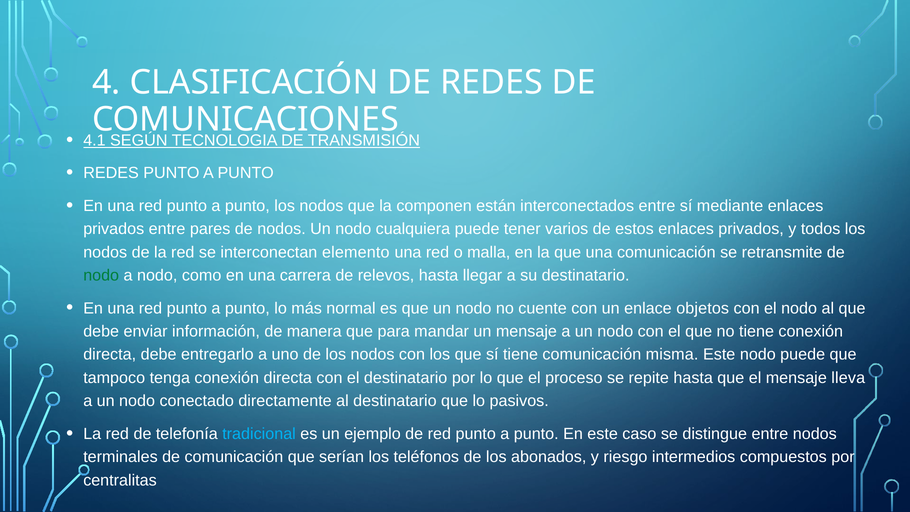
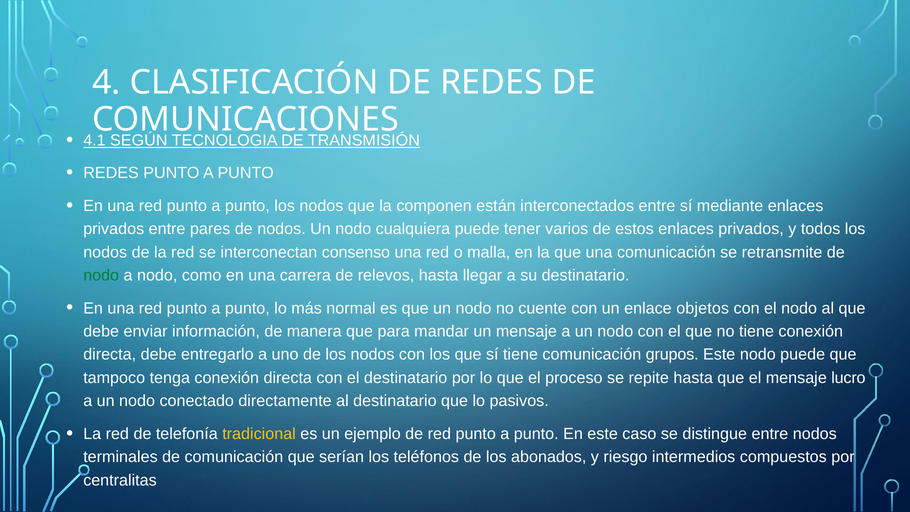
elemento: elemento -> consenso
misma: misma -> grupos
lleva: lleva -> lucro
tradicional colour: light blue -> yellow
